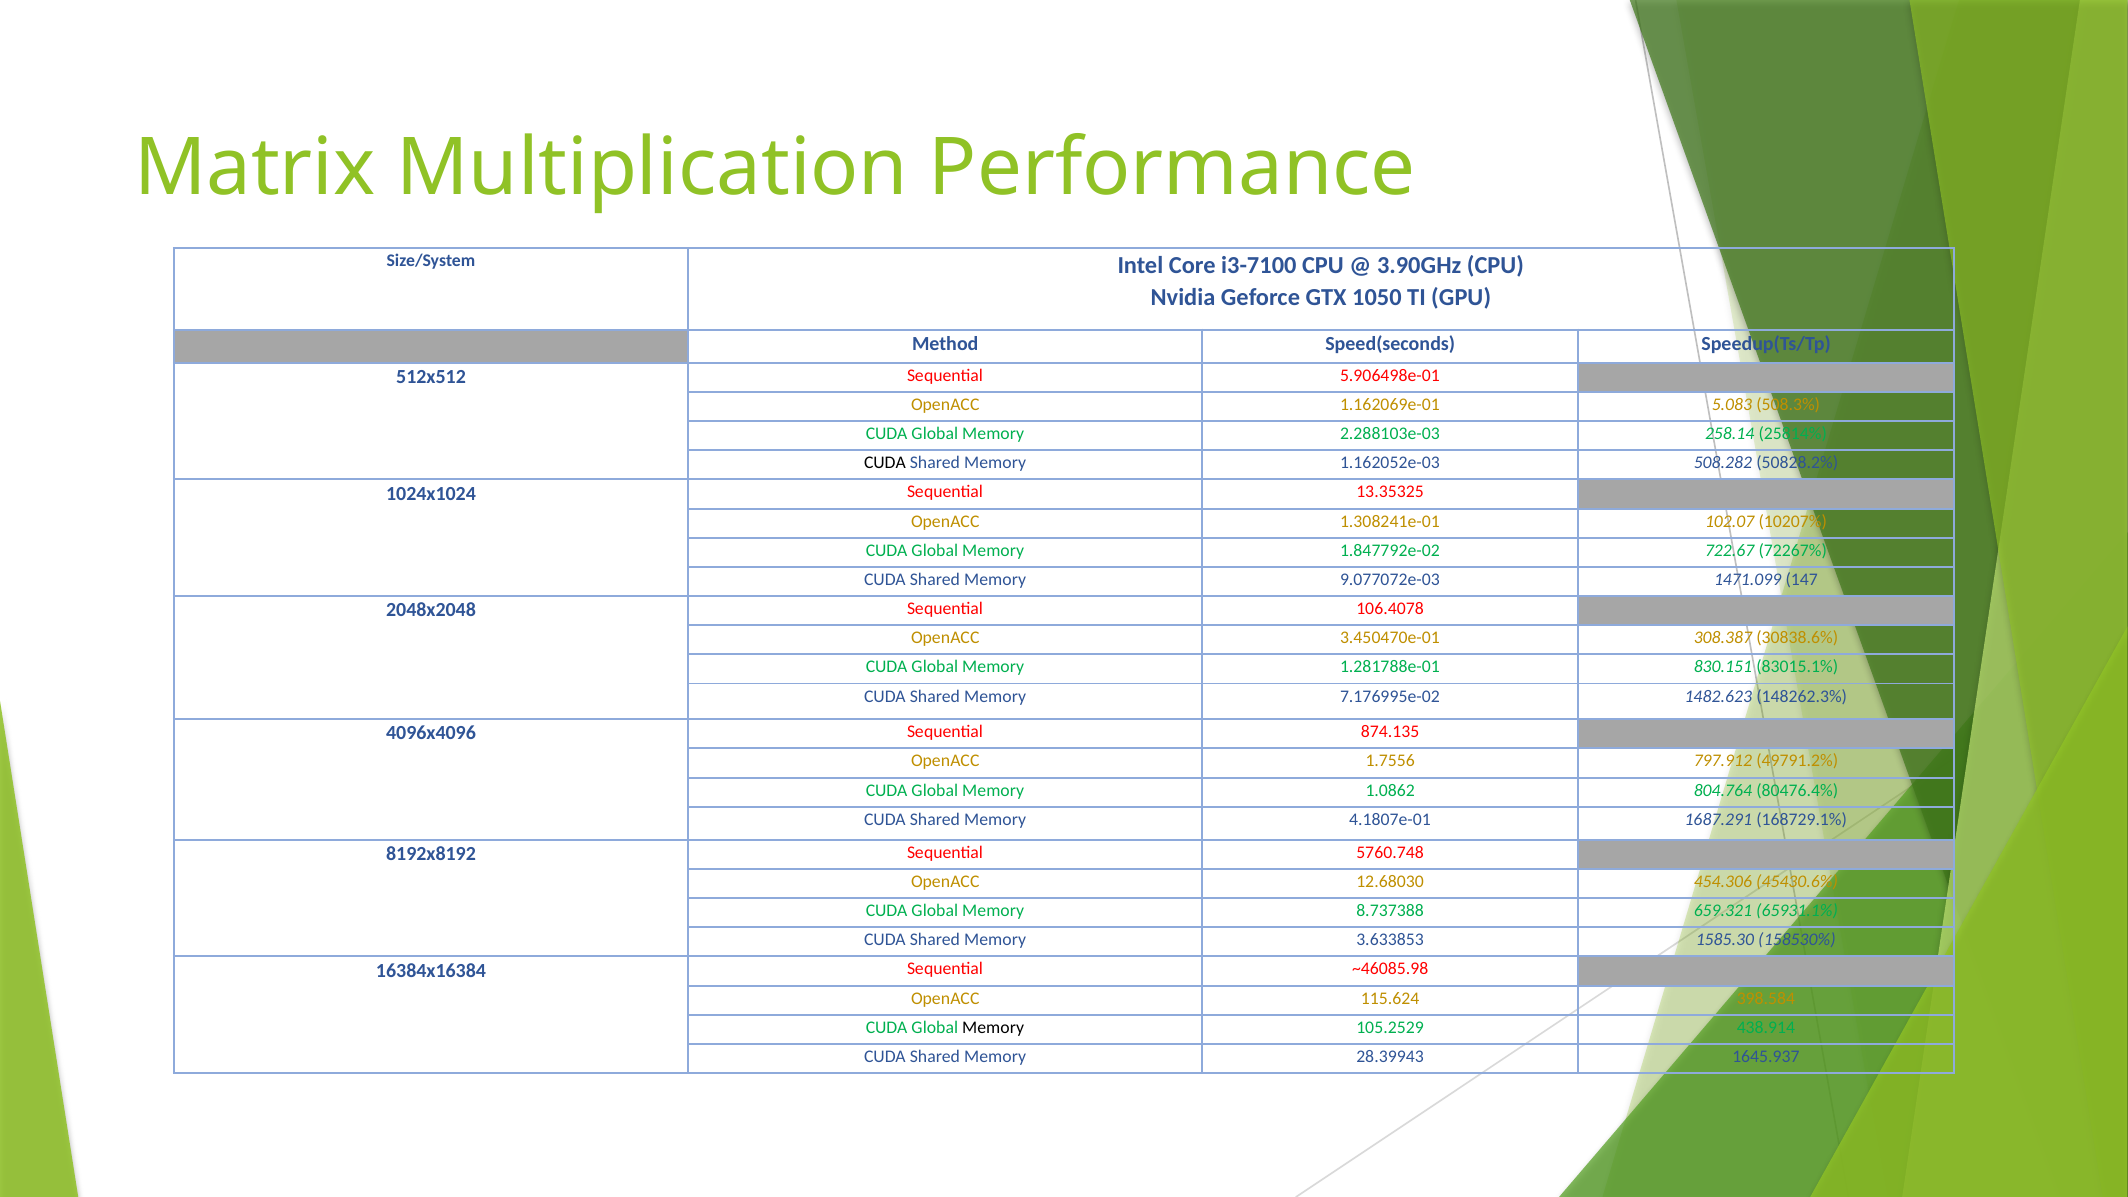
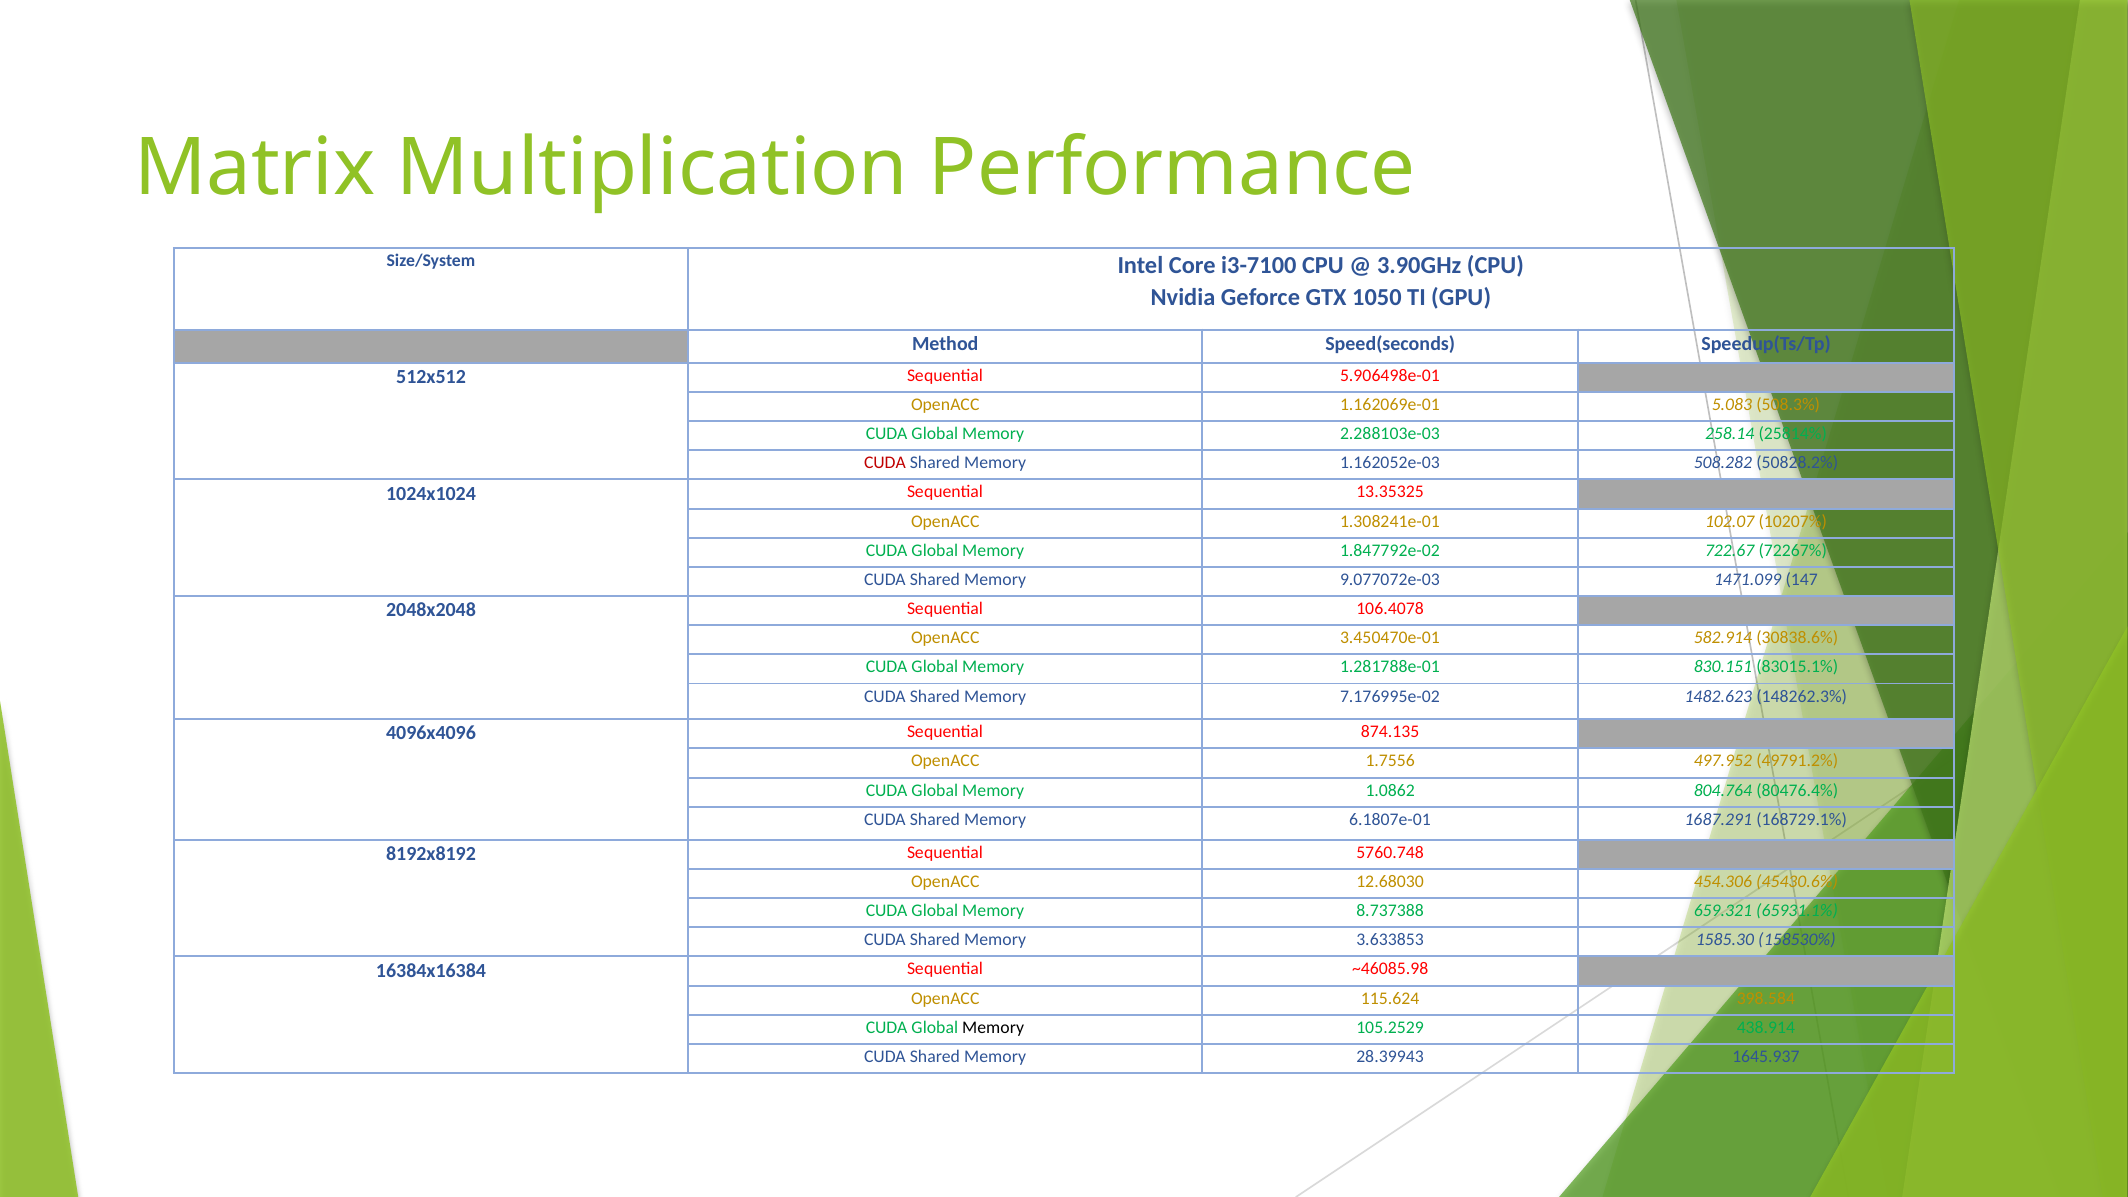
CUDA at (885, 463) colour: black -> red
308.387: 308.387 -> 582.914
797.912: 797.912 -> 497.952
4.1807e-01: 4.1807e-01 -> 6.1807e-01
